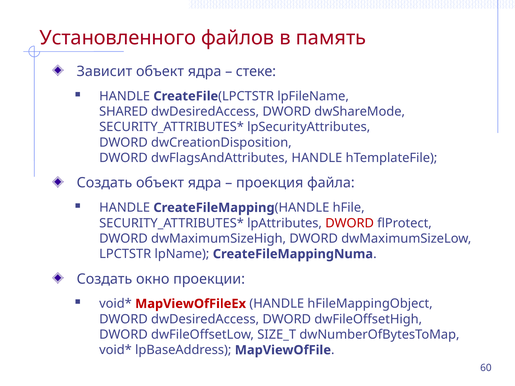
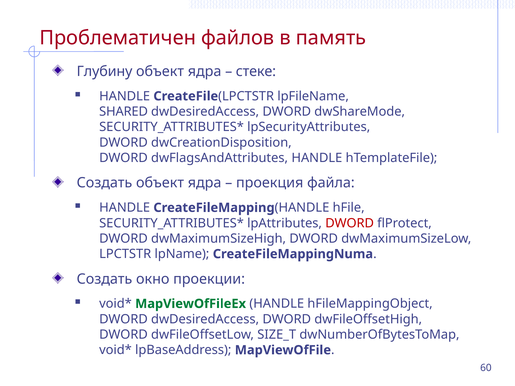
Установленного: Установленного -> Проблематичен
Зависит: Зависит -> Глубину
MapViewOfFileEx colour: red -> green
